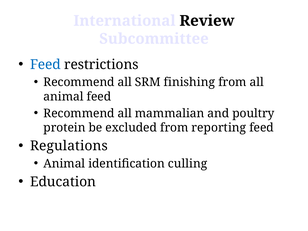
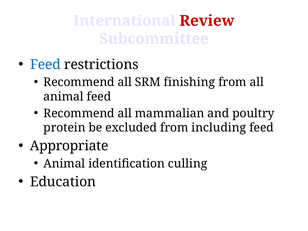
Review colour: black -> red
reporting: reporting -> including
Regulations: Regulations -> Appropriate
